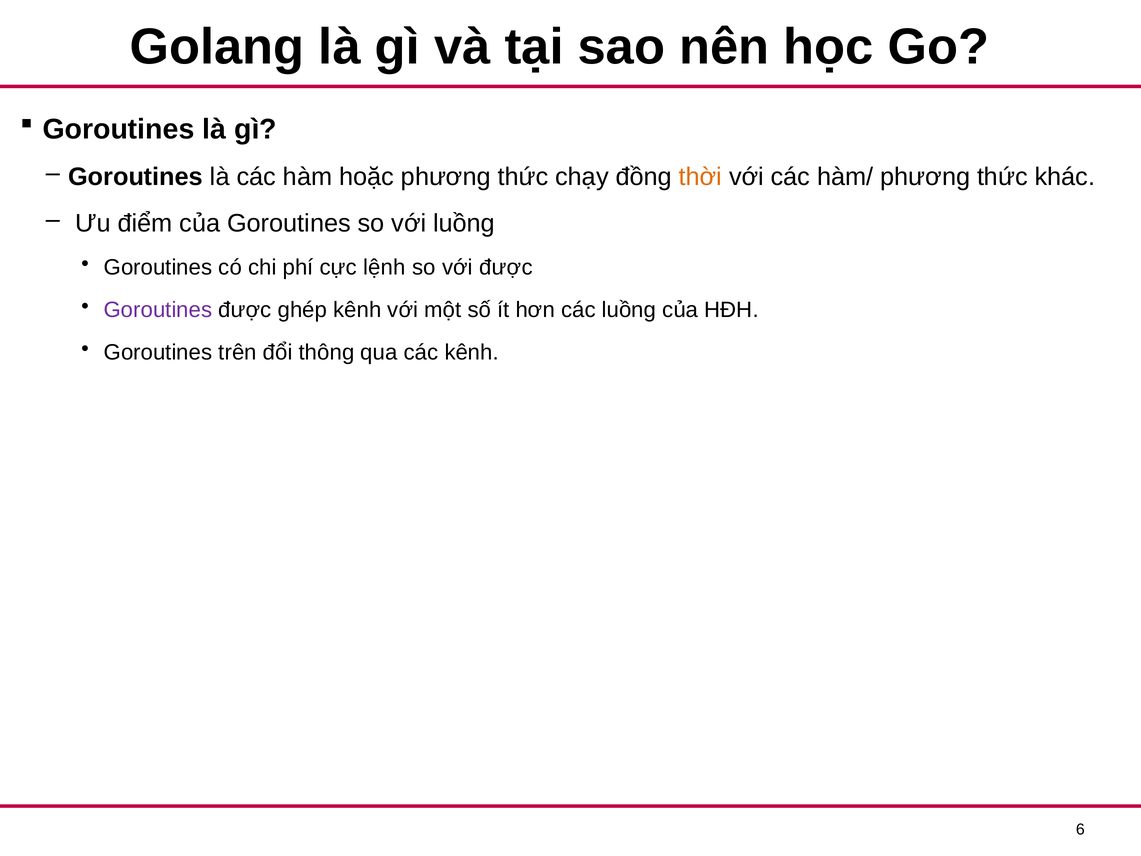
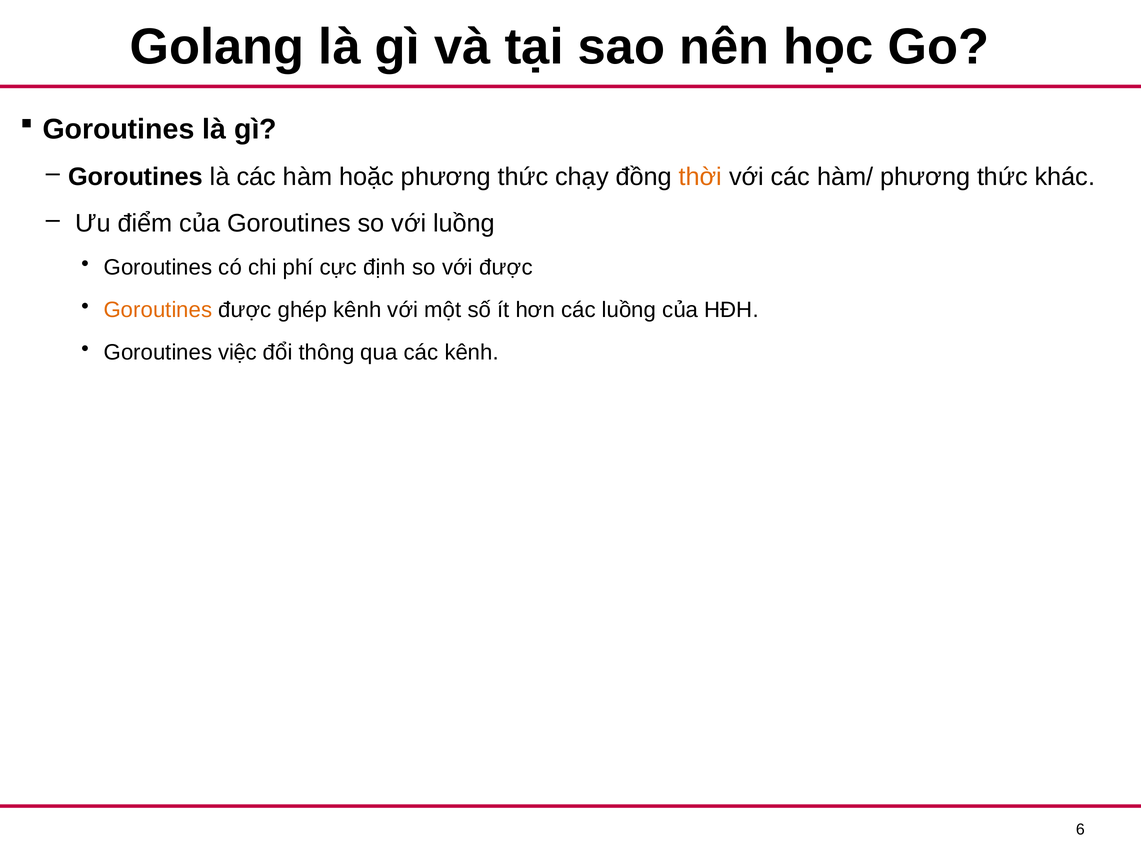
lệnh: lệnh -> định
Goroutines at (158, 310) colour: purple -> orange
trên: trên -> việc
